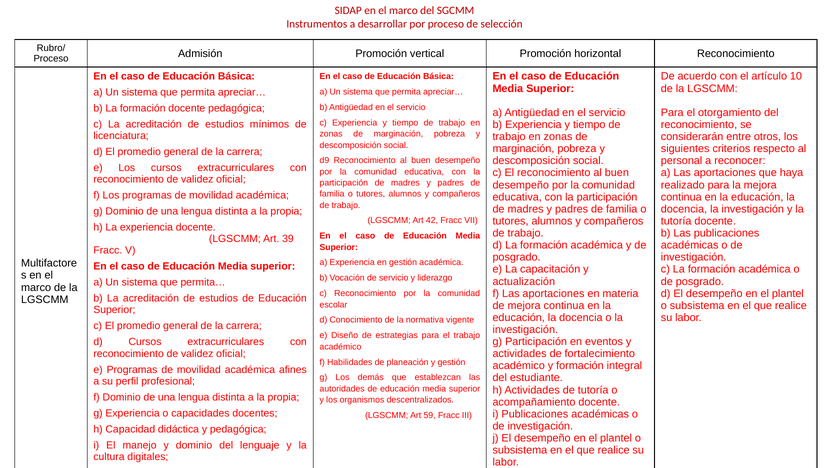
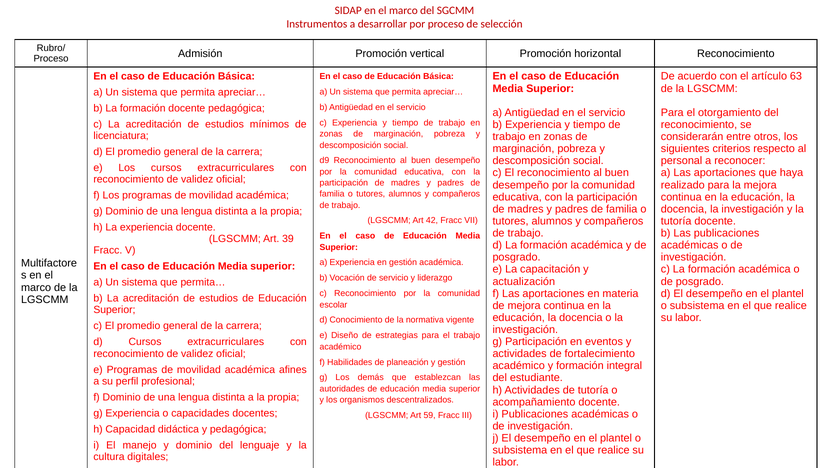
10: 10 -> 63
